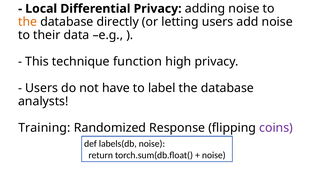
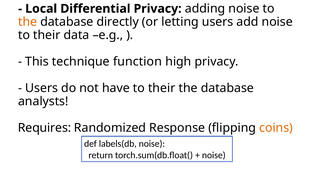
have to label: label -> their
Training: Training -> Requires
coins colour: purple -> orange
